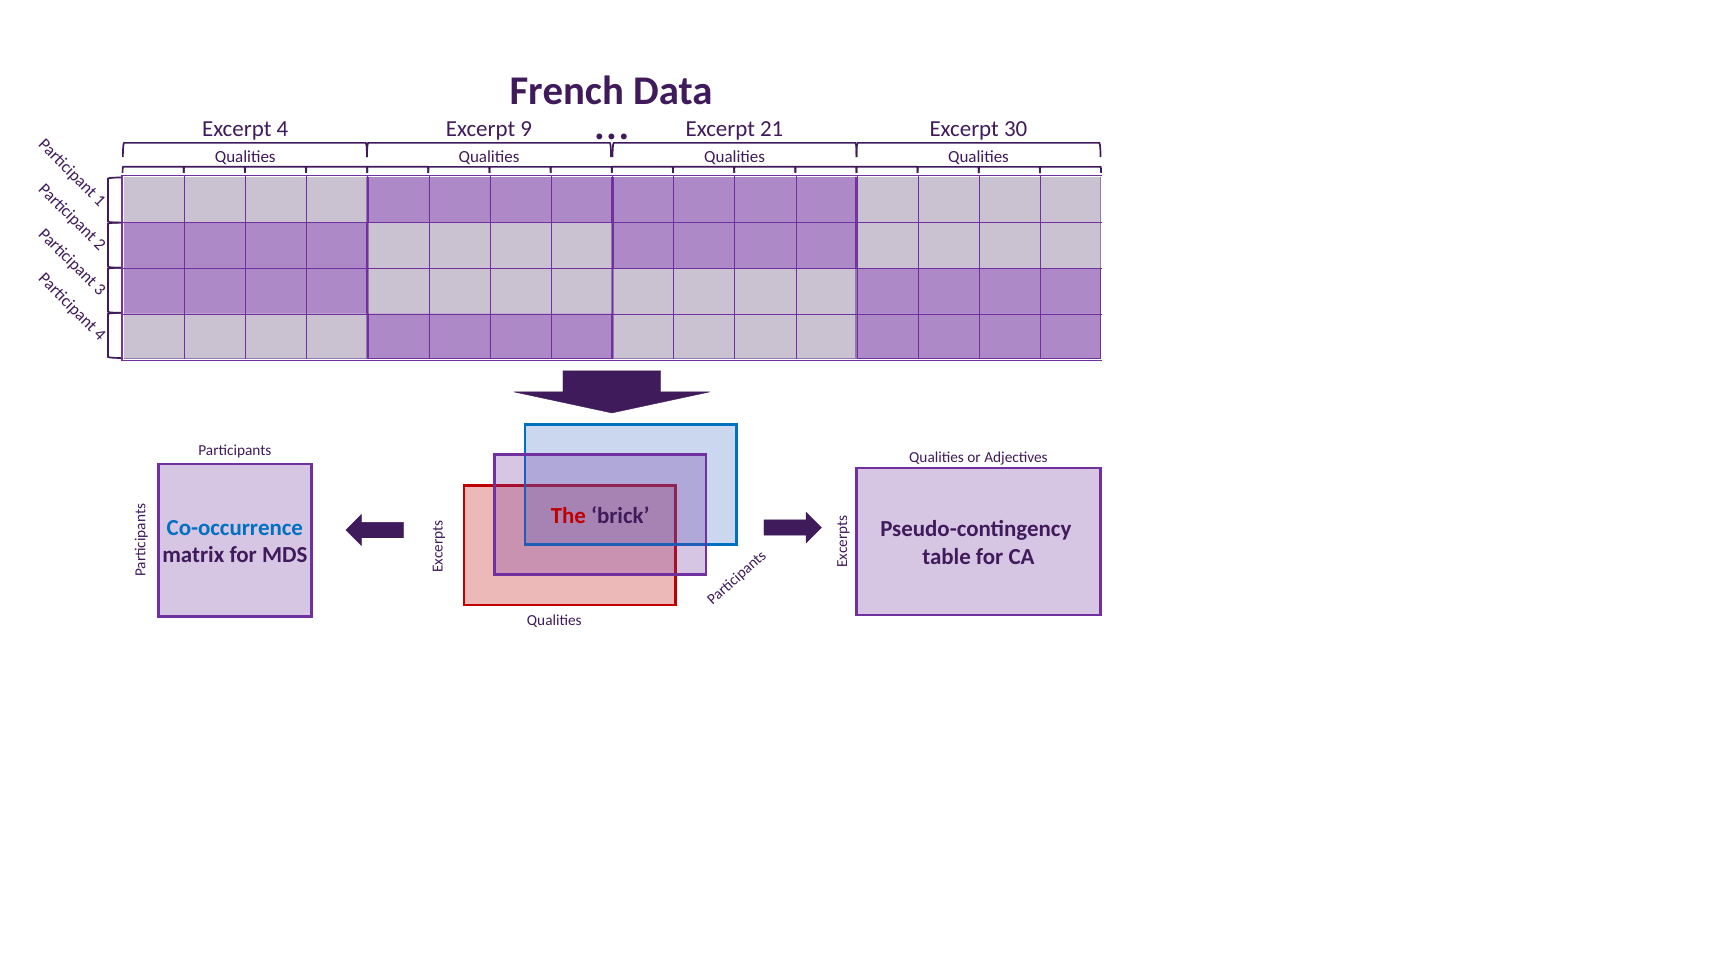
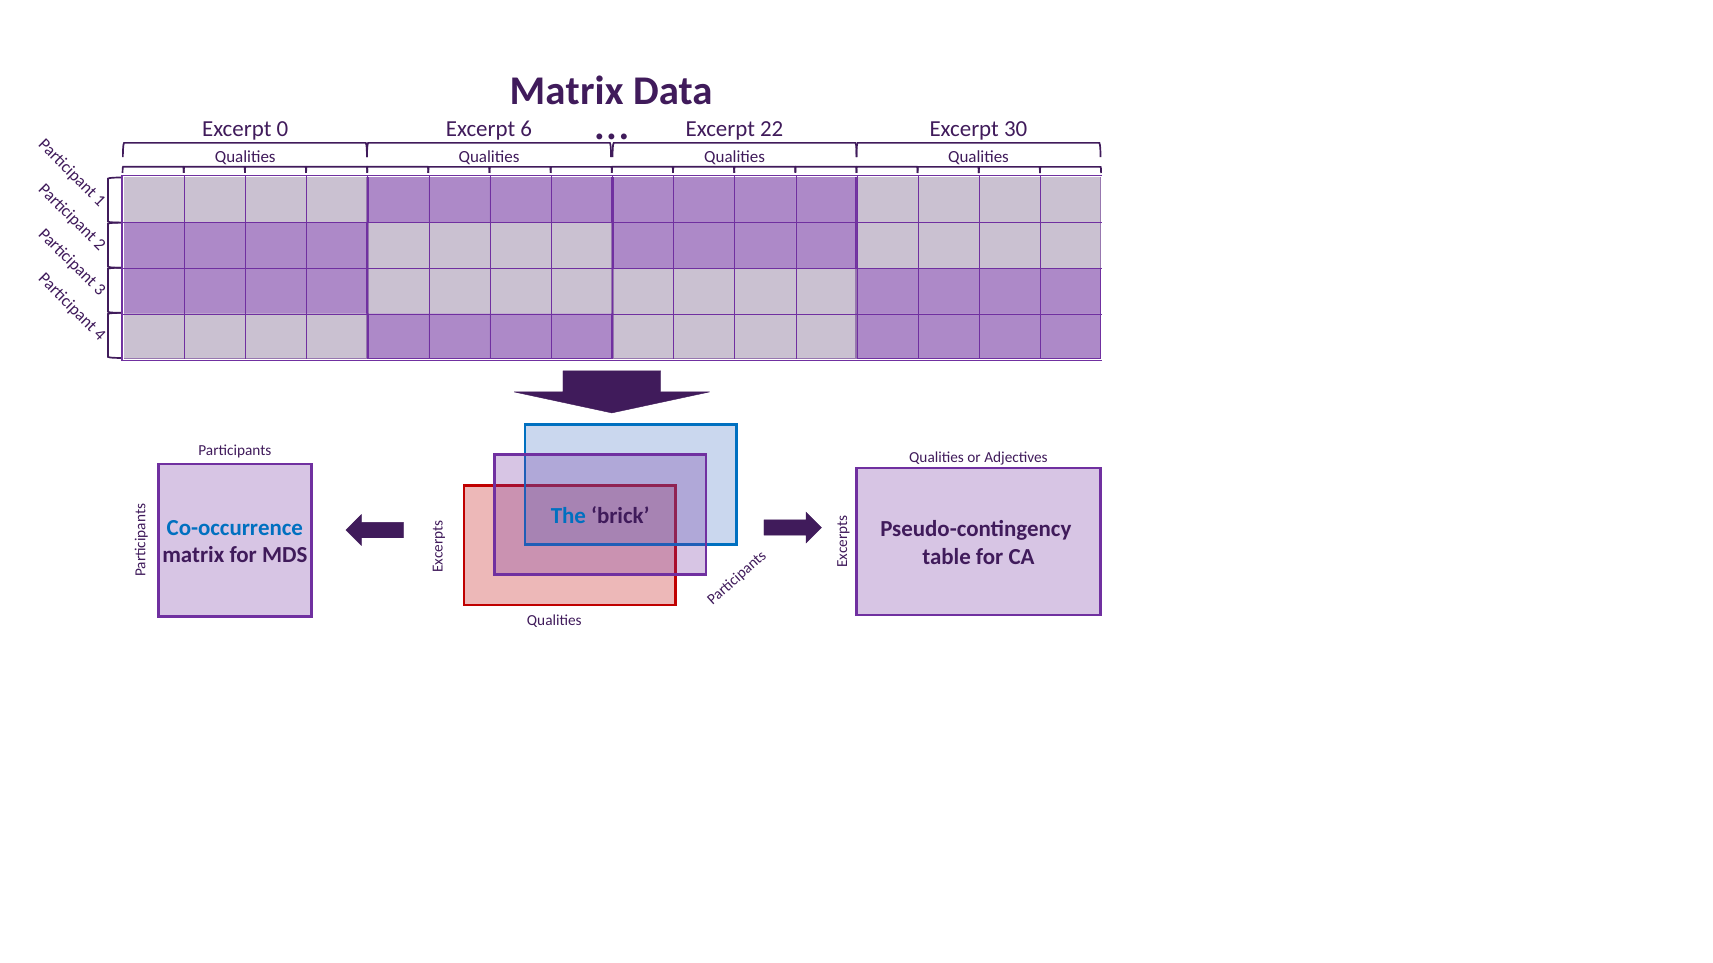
French at (567, 91): French -> Matrix
21: 21 -> 22
Excerpt 4: 4 -> 0
9: 9 -> 6
The colour: red -> blue
